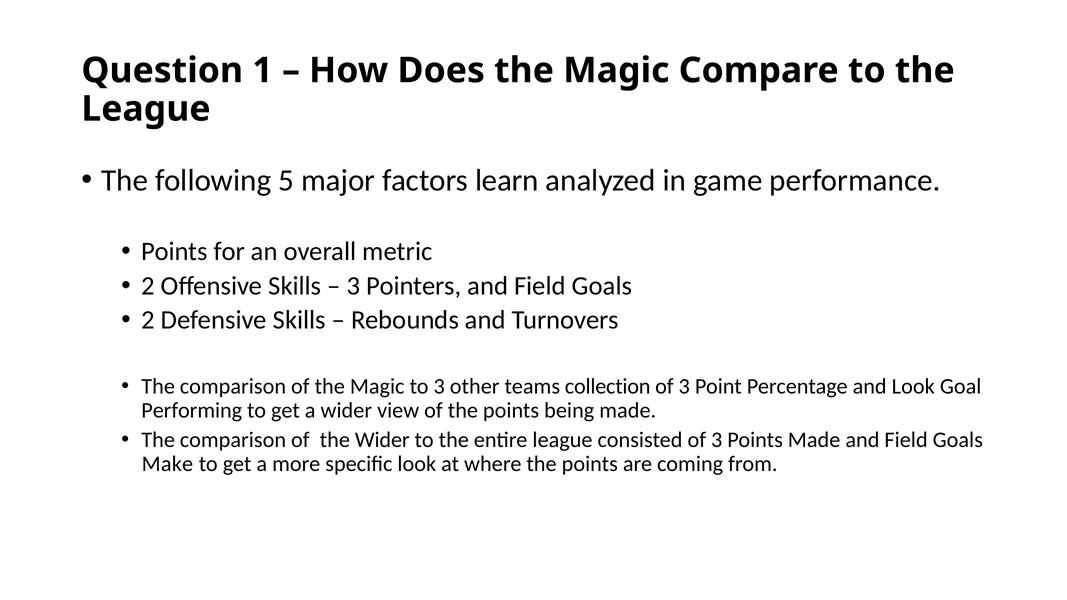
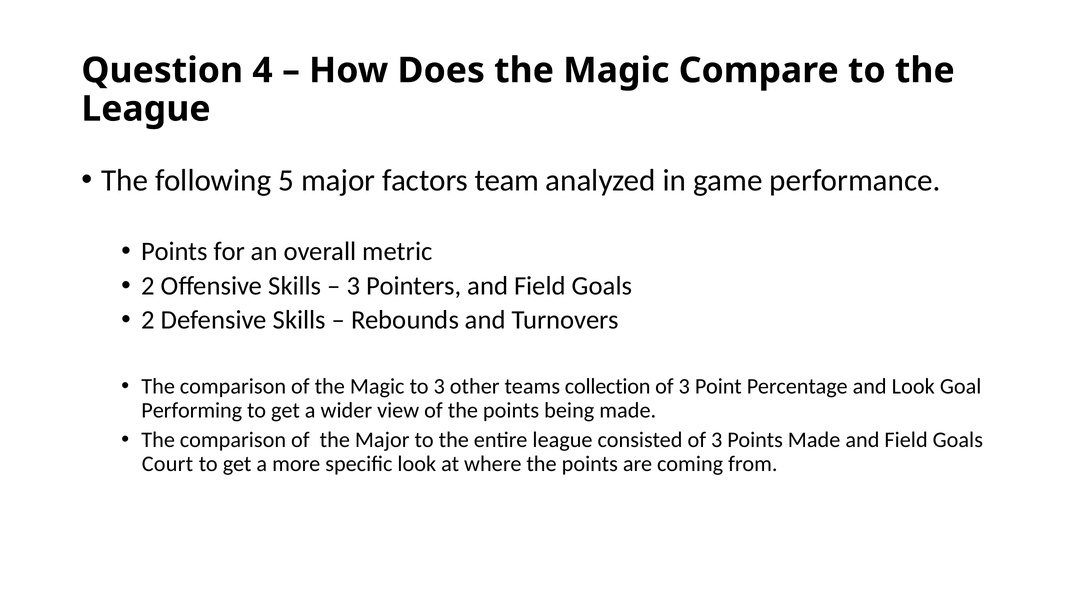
1: 1 -> 4
learn: learn -> team
the Wider: Wider -> Major
Make: Make -> Court
